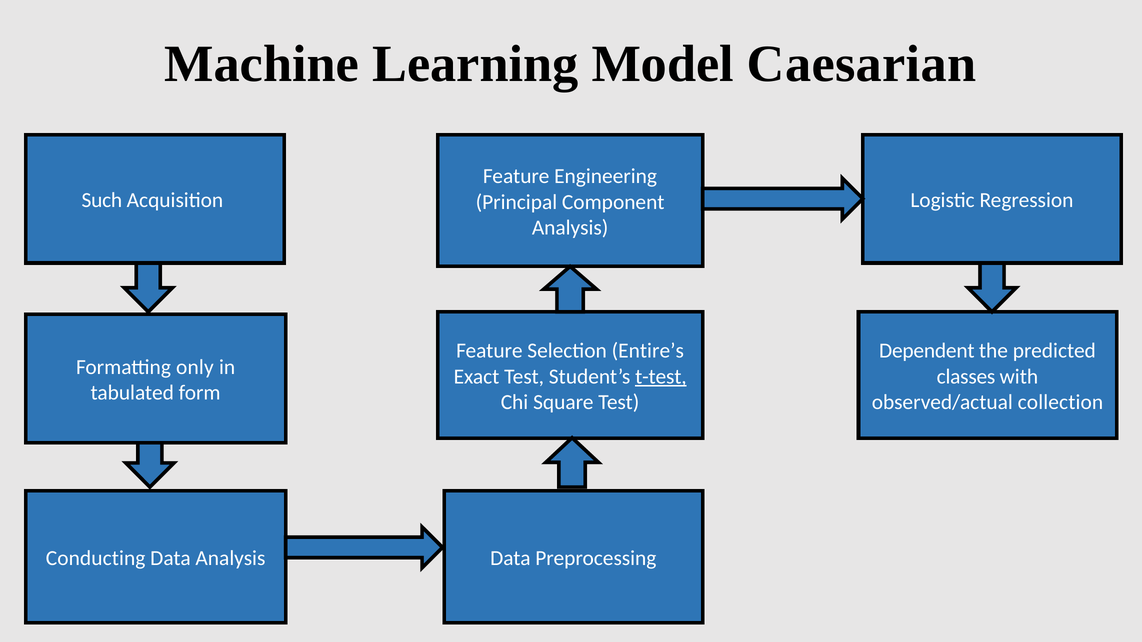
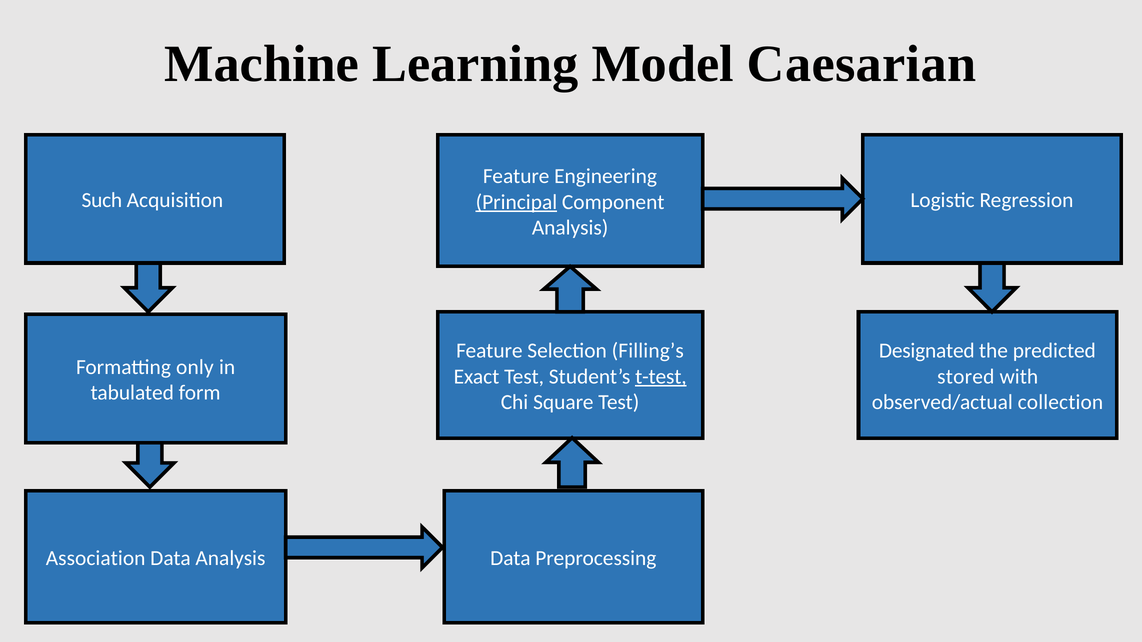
Principal underline: none -> present
Entire’s: Entire’s -> Filling’s
Dependent: Dependent -> Designated
classes: classes -> stored
Conducting: Conducting -> Association
